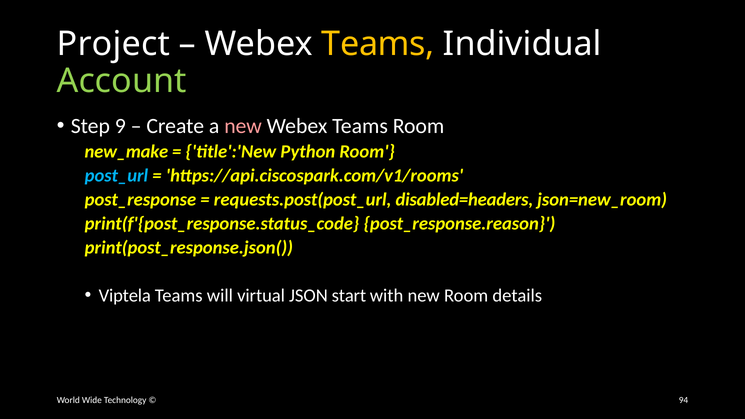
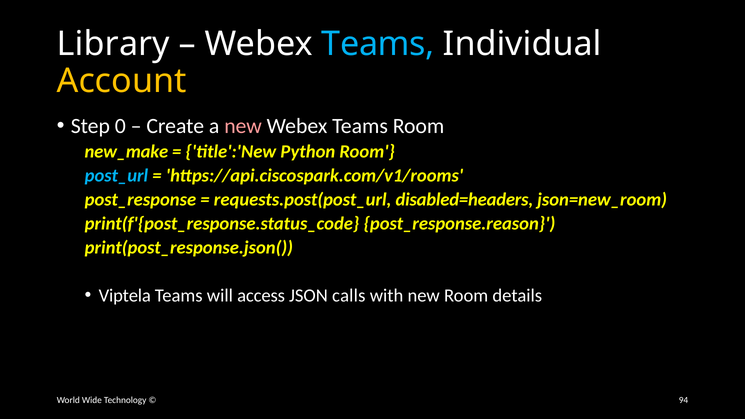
Project: Project -> Library
Teams at (378, 44) colour: yellow -> light blue
Account colour: light green -> yellow
9: 9 -> 0
virtual: virtual -> access
start: start -> calls
